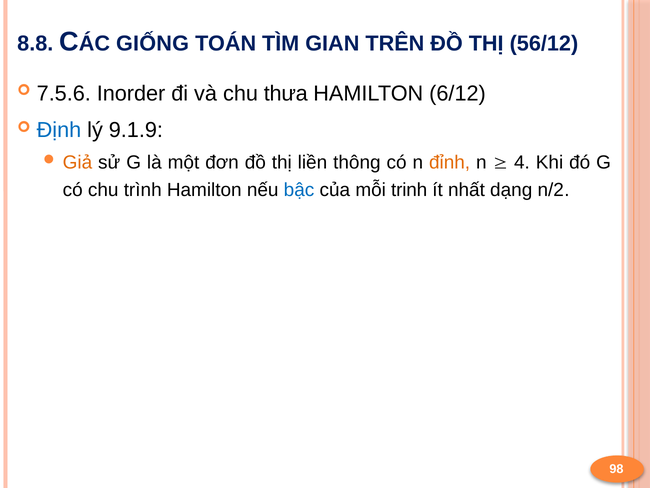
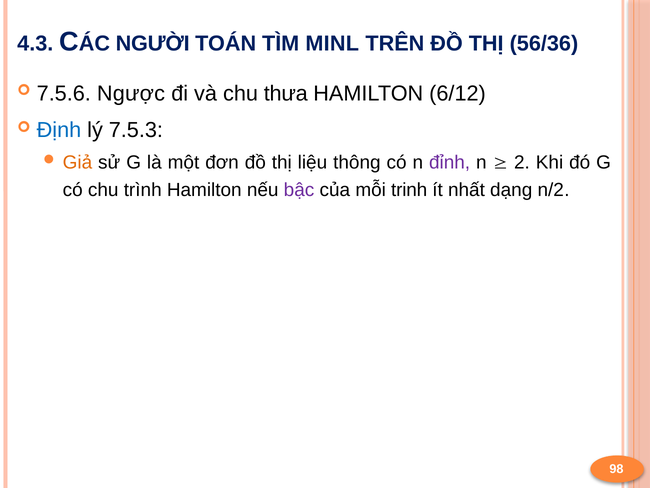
8.8: 8.8 -> 4.3
GIỐNG: GIỐNG -> NGƯỜI
GIAN: GIAN -> MINL
56/12: 56/12 -> 56/36
Inorder: Inorder -> Ngược
9.1.9: 9.1.9 -> 7.5.3
liền: liền -> liệu
đỉnh colour: orange -> purple
4: 4 -> 2
bậc colour: blue -> purple
